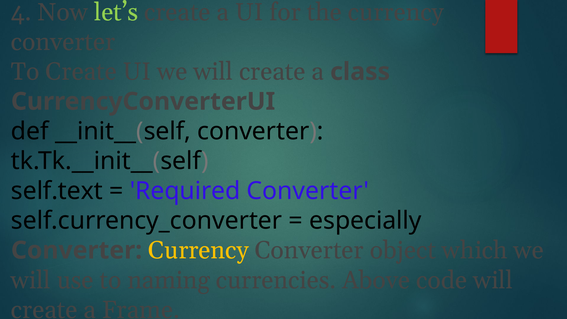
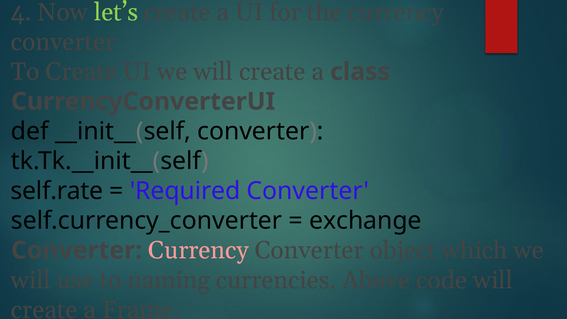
self.text: self.text -> self.rate
especially: especially -> exchange
Currency at (198, 250) colour: yellow -> pink
